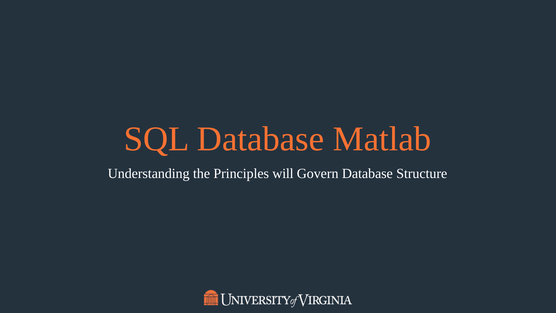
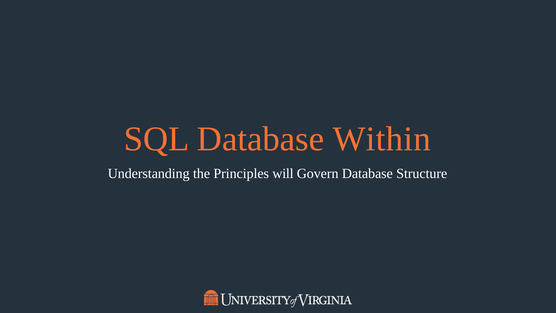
Matlab: Matlab -> Within
